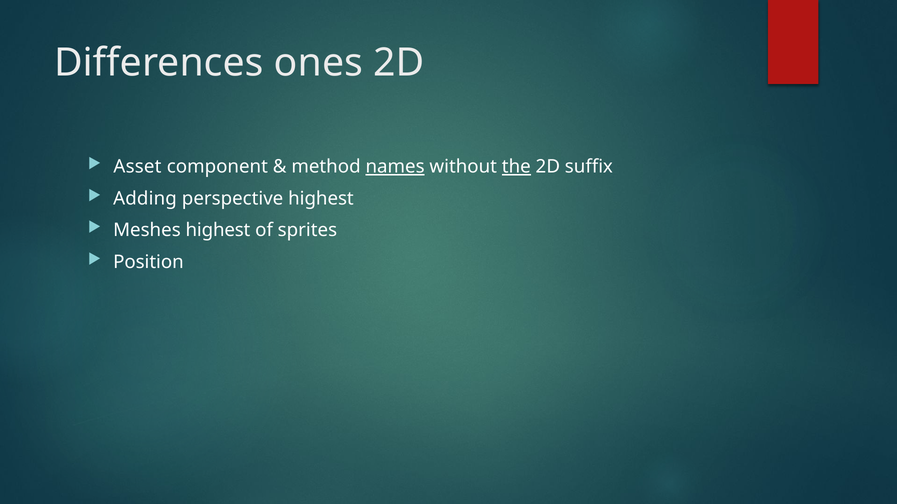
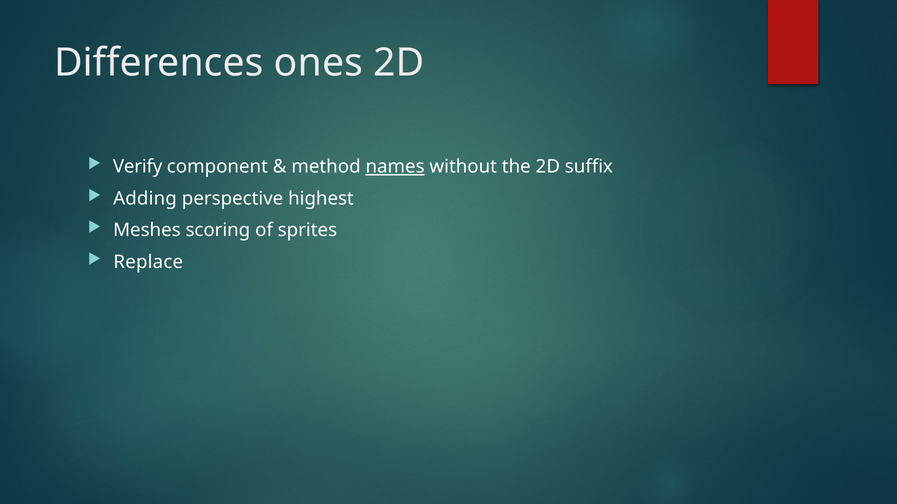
Asset: Asset -> Verify
the underline: present -> none
Meshes highest: highest -> scoring
Position: Position -> Replace
